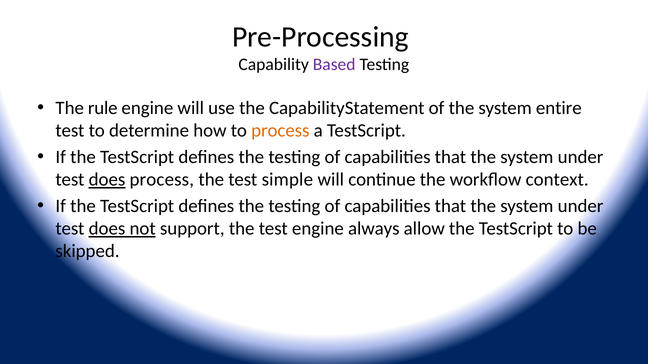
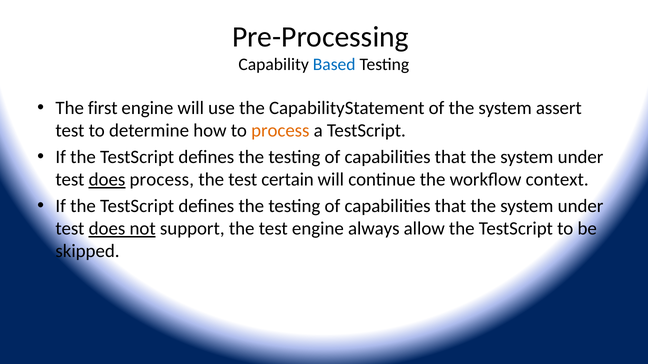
Based colour: purple -> blue
rule: rule -> first
entire: entire -> assert
simple: simple -> certain
